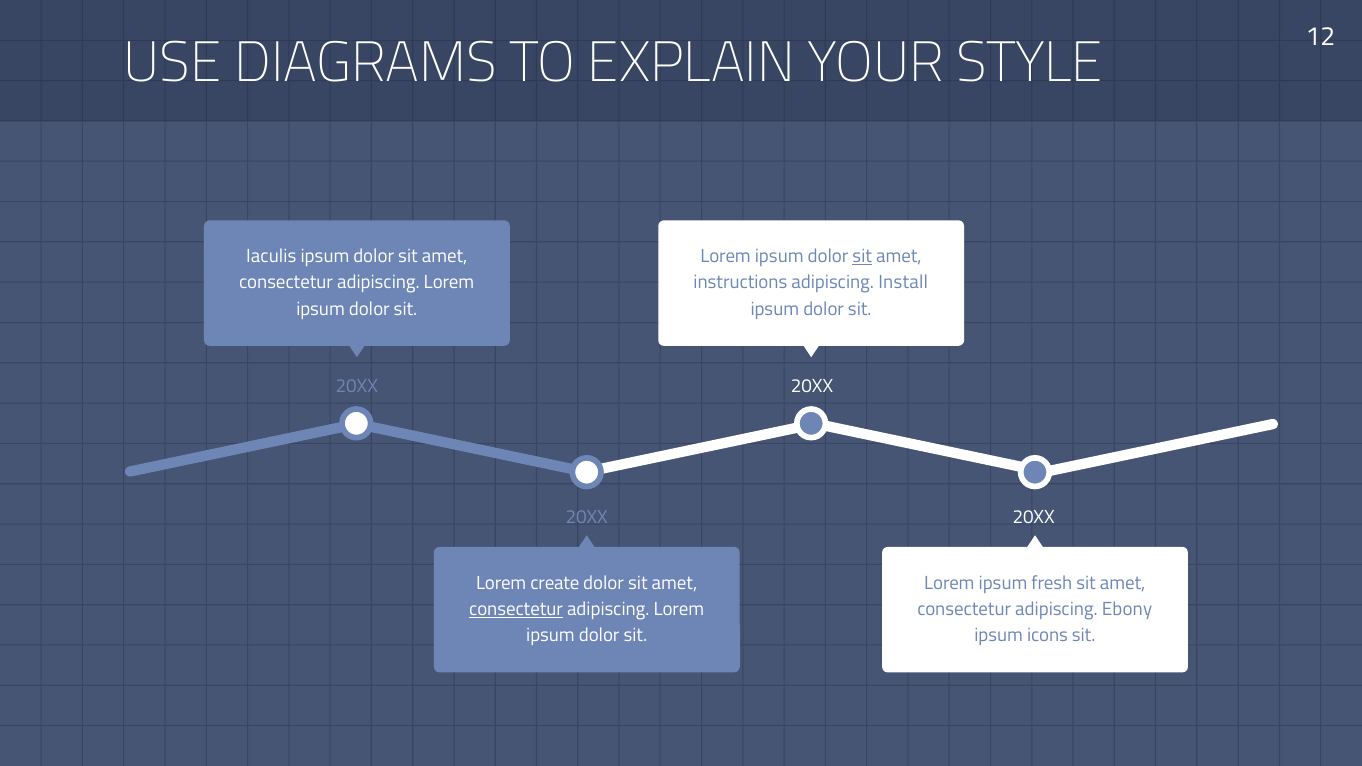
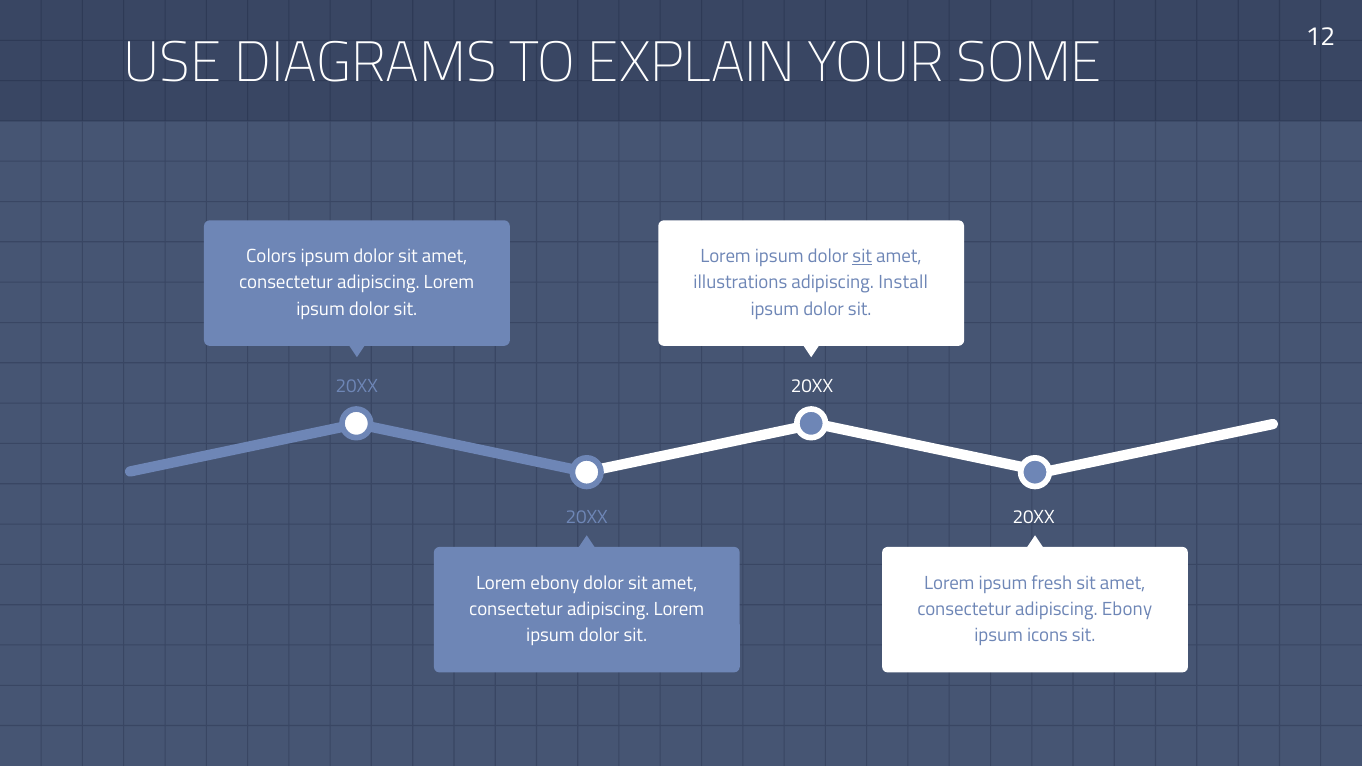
STYLE: STYLE -> SOME
Iaculis: Iaculis -> Colors
instructions: instructions -> illustrations
Lorem create: create -> ebony
consectetur at (516, 609) underline: present -> none
